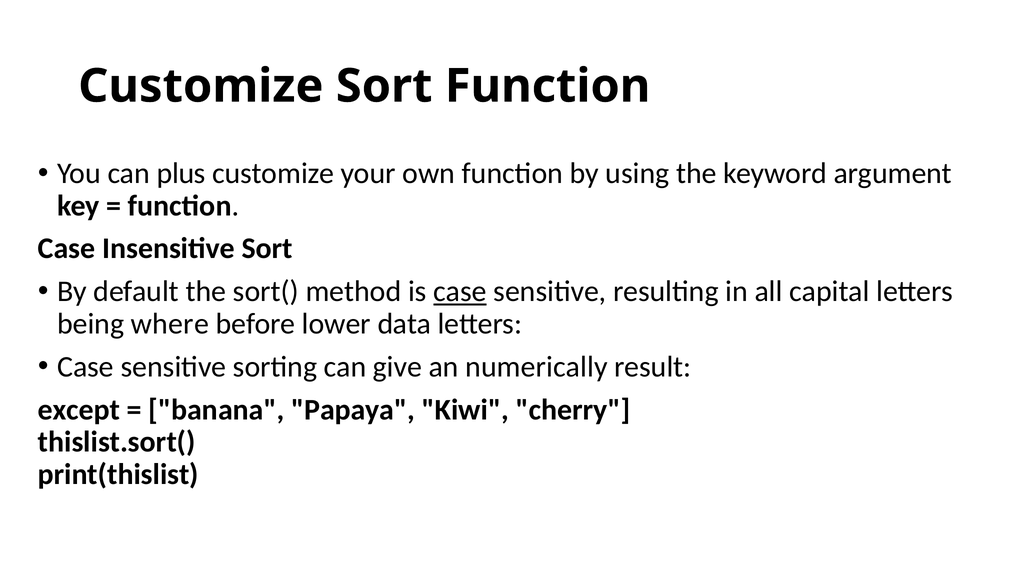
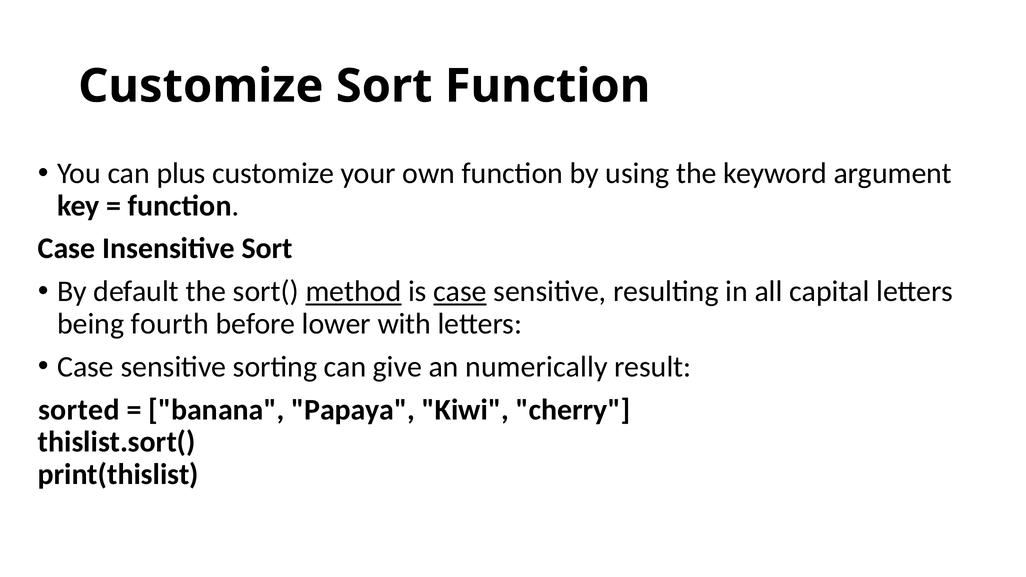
method underline: none -> present
where: where -> fourth
data: data -> with
except: except -> sorted
